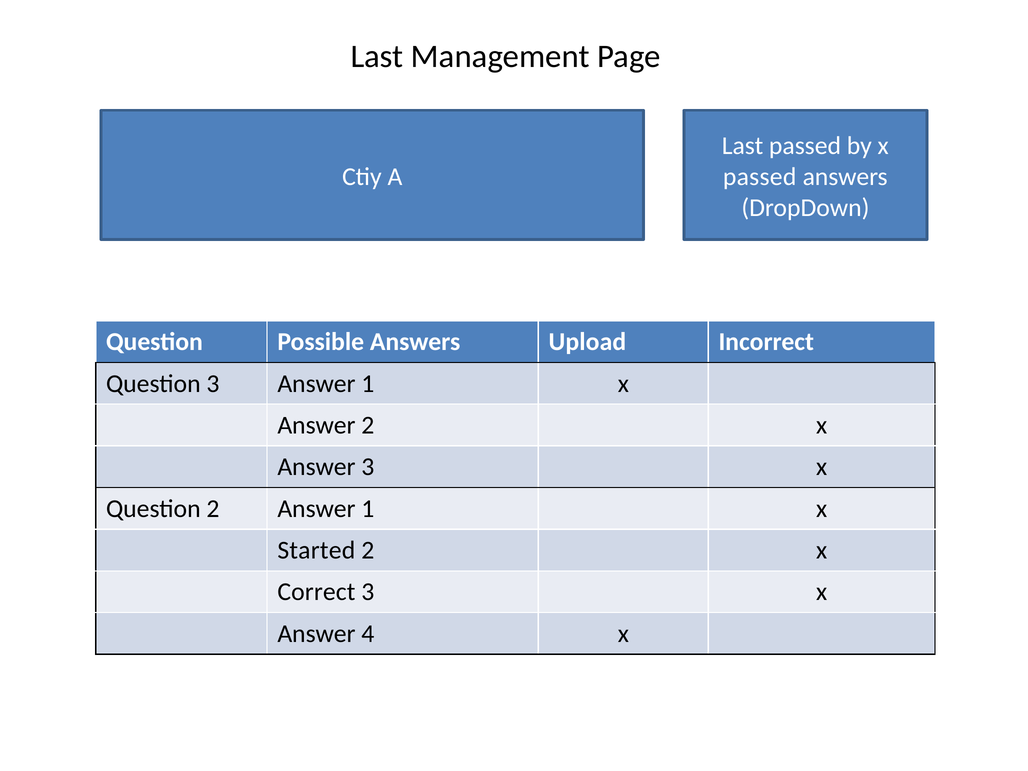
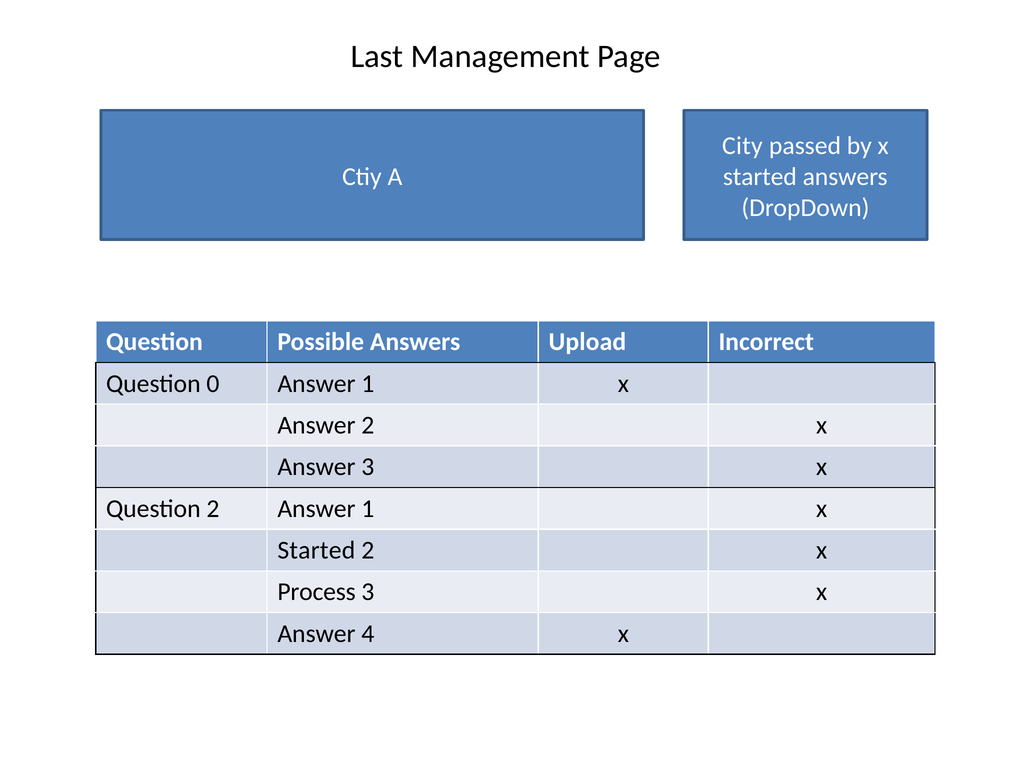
Last at (743, 146): Last -> City
passed at (760, 177): passed -> started
Question 3: 3 -> 0
Correct: Correct -> Process
